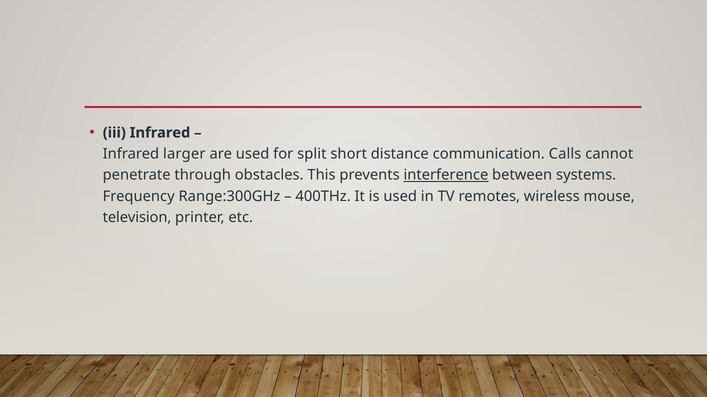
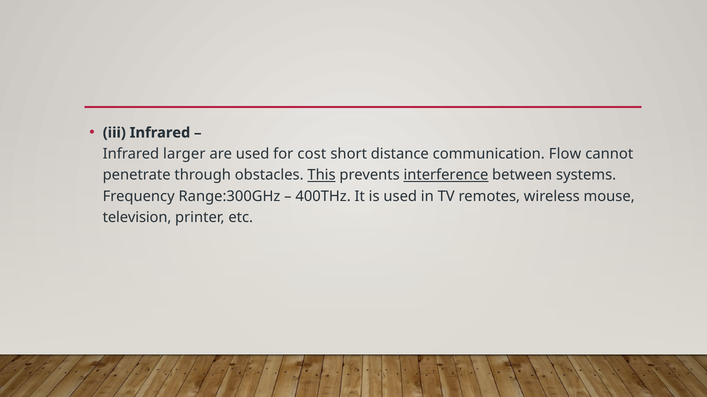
split: split -> cost
Calls: Calls -> Flow
This underline: none -> present
